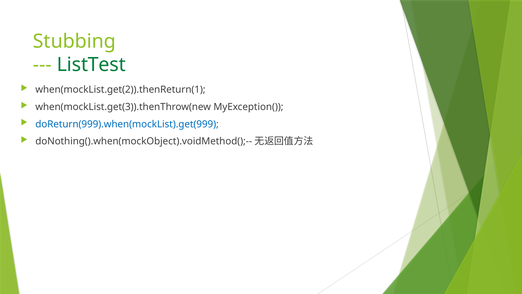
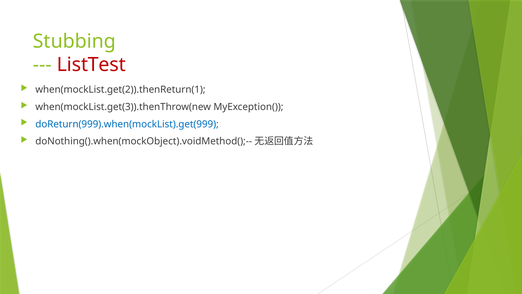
ListTest colour: green -> red
